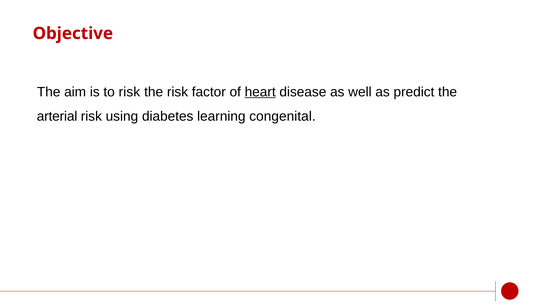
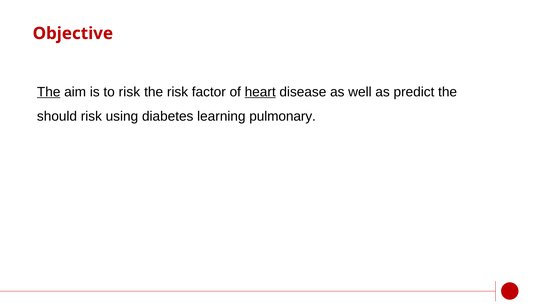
The at (49, 92) underline: none -> present
arterial: arterial -> should
congenital: congenital -> pulmonary
